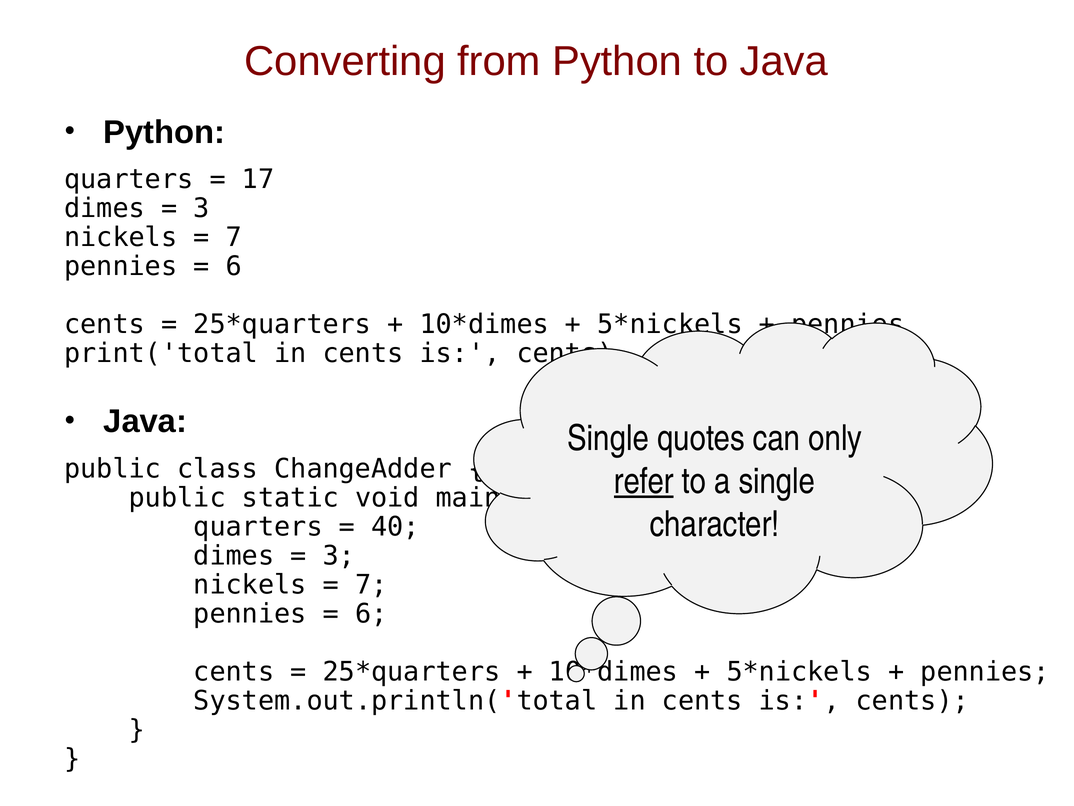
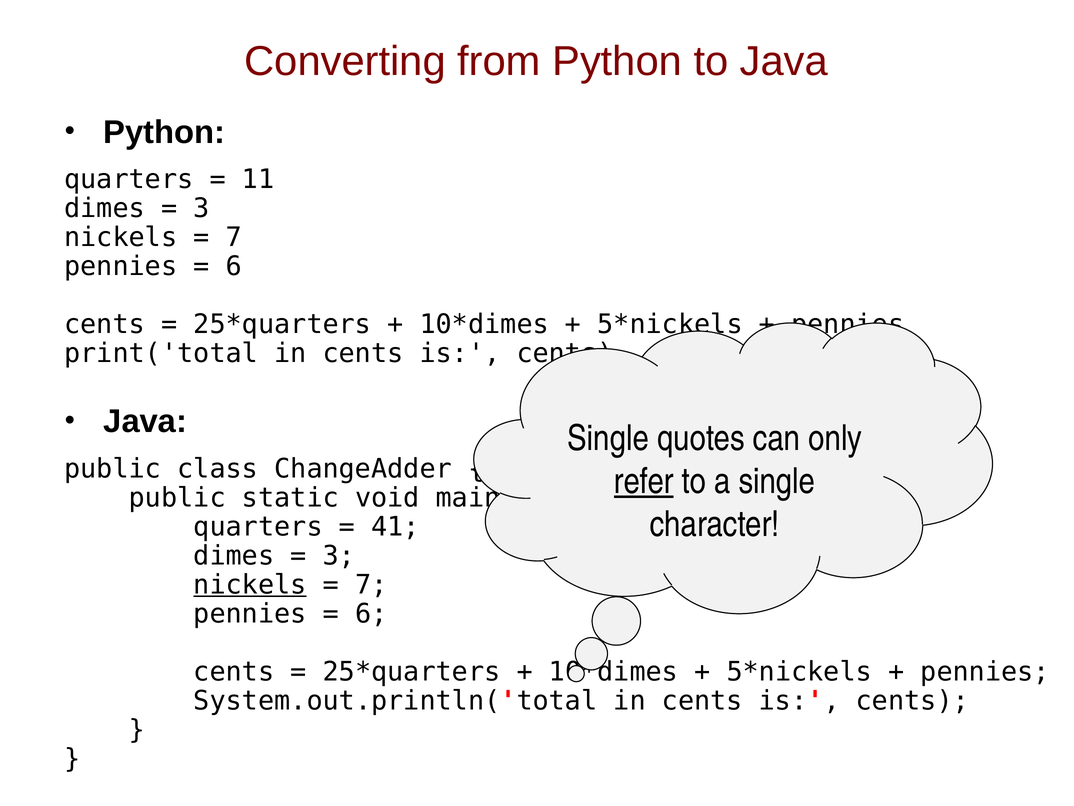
17: 17 -> 11
40: 40 -> 41
nickels at (250, 585) underline: none -> present
